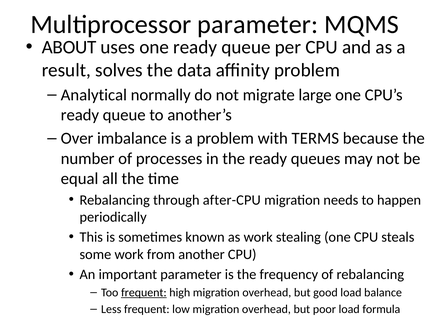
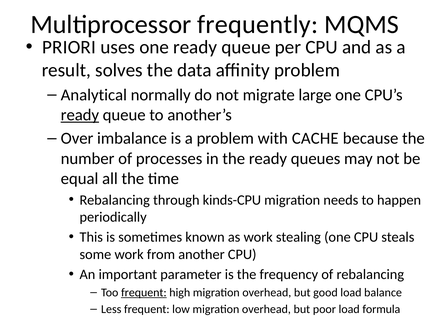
Multiprocessor parameter: parameter -> frequently
ABOUT: ABOUT -> PRIORI
ready at (80, 115) underline: none -> present
TERMS: TERMS -> CACHE
after-CPU: after-CPU -> kinds-CPU
